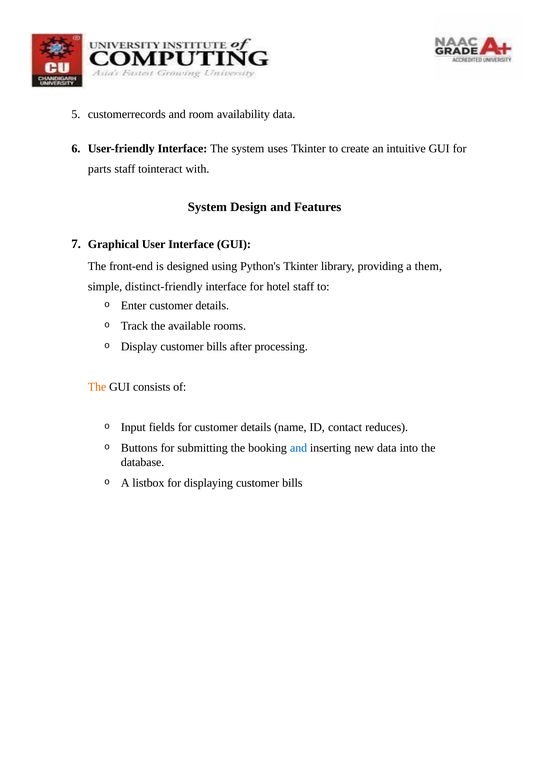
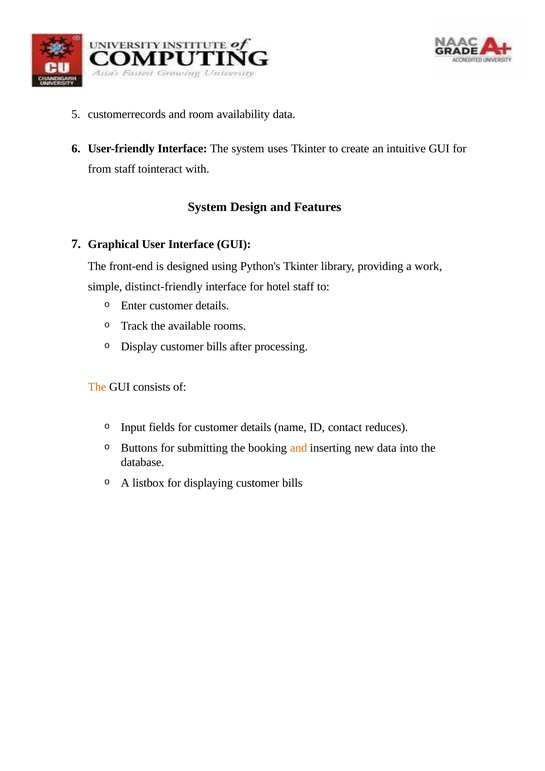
parts: parts -> from
them: them -> work
and at (299, 448) colour: blue -> orange
